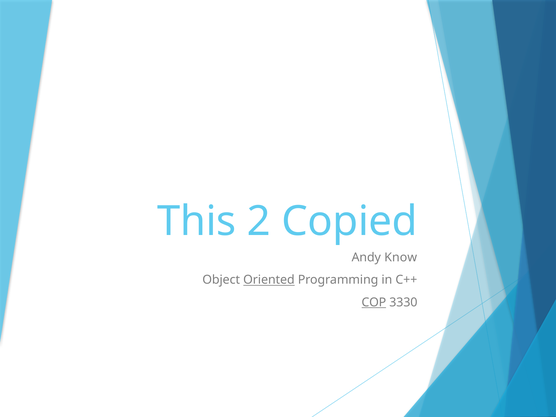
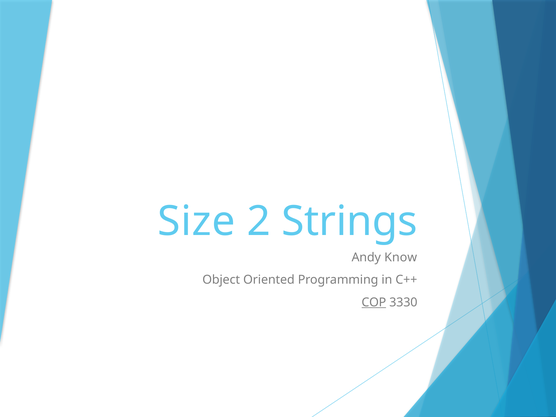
This: This -> Size
Copied: Copied -> Strings
Oriented underline: present -> none
